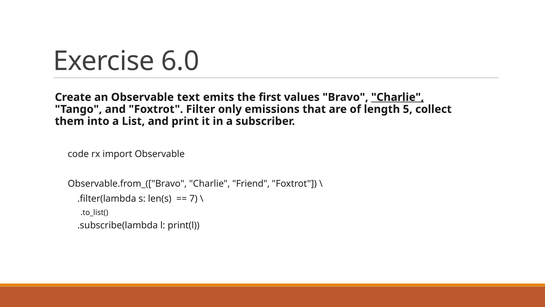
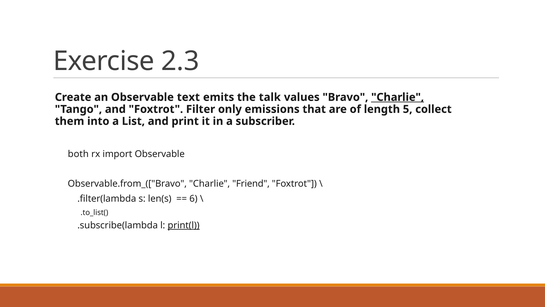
6.0: 6.0 -> 2.3
first: first -> talk
code: code -> both
7: 7 -> 6
print(l underline: none -> present
